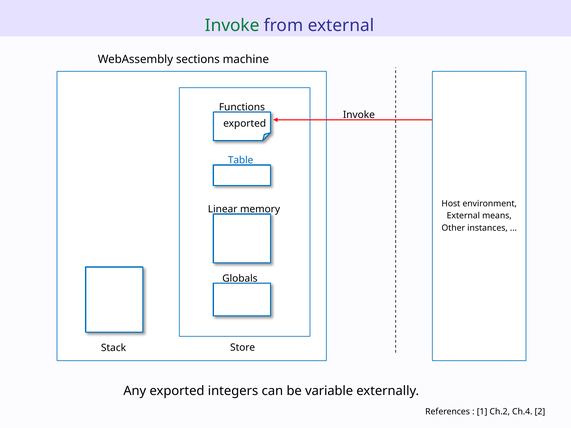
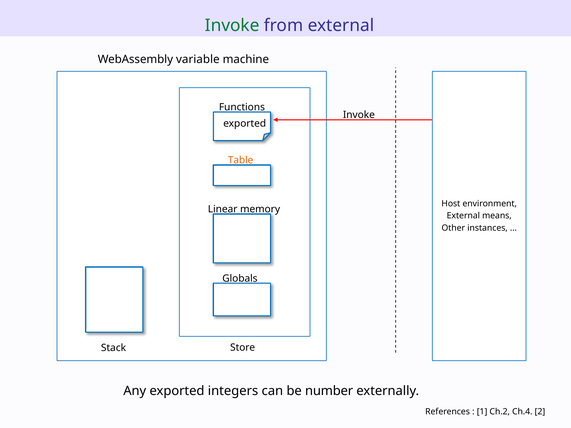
sections: sections -> variable
Table colour: blue -> orange
variable: variable -> number
